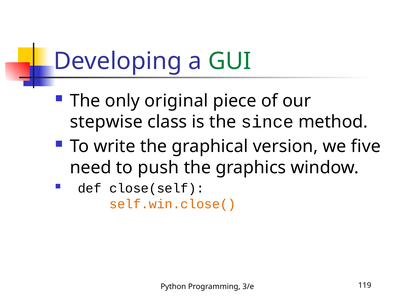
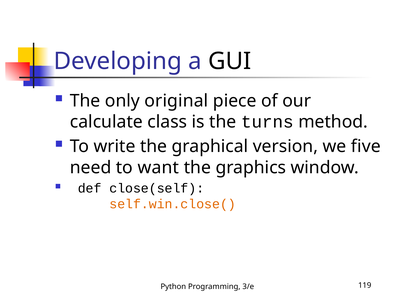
GUI colour: green -> black
stepwise: stepwise -> calculate
since: since -> turns
push: push -> want
